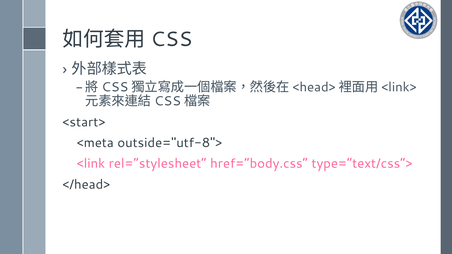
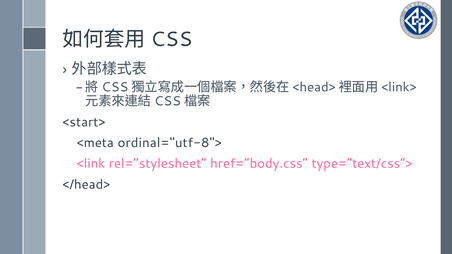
outside="utf-8">: outside="utf-8"> -> ordinal="utf-8">
